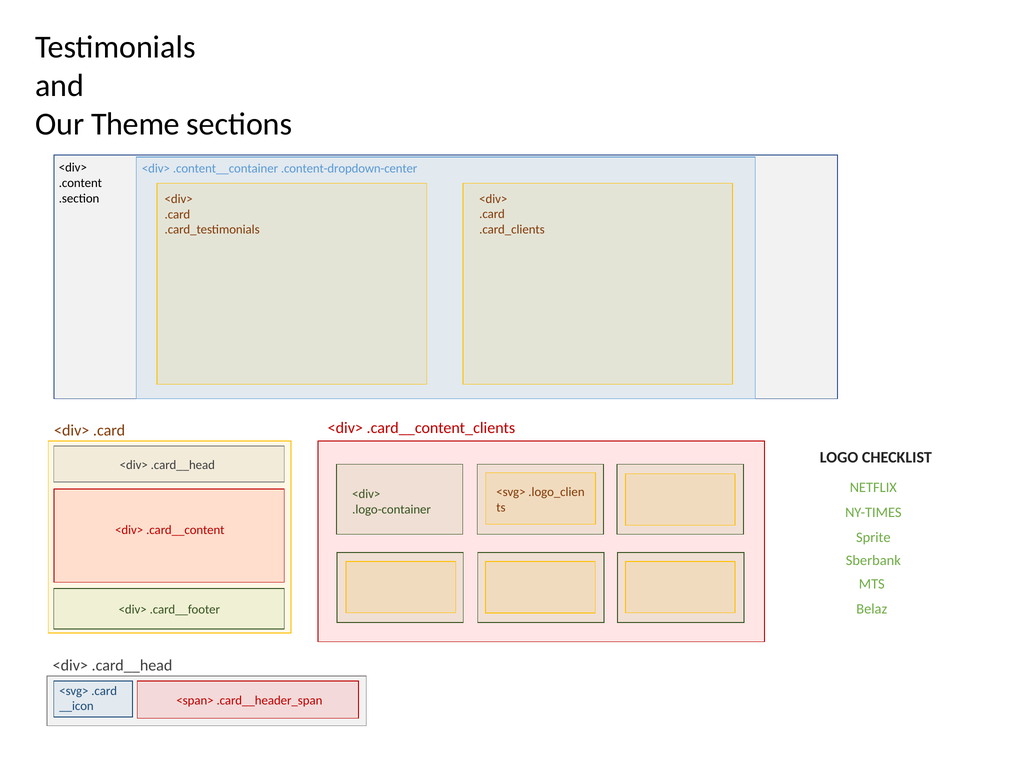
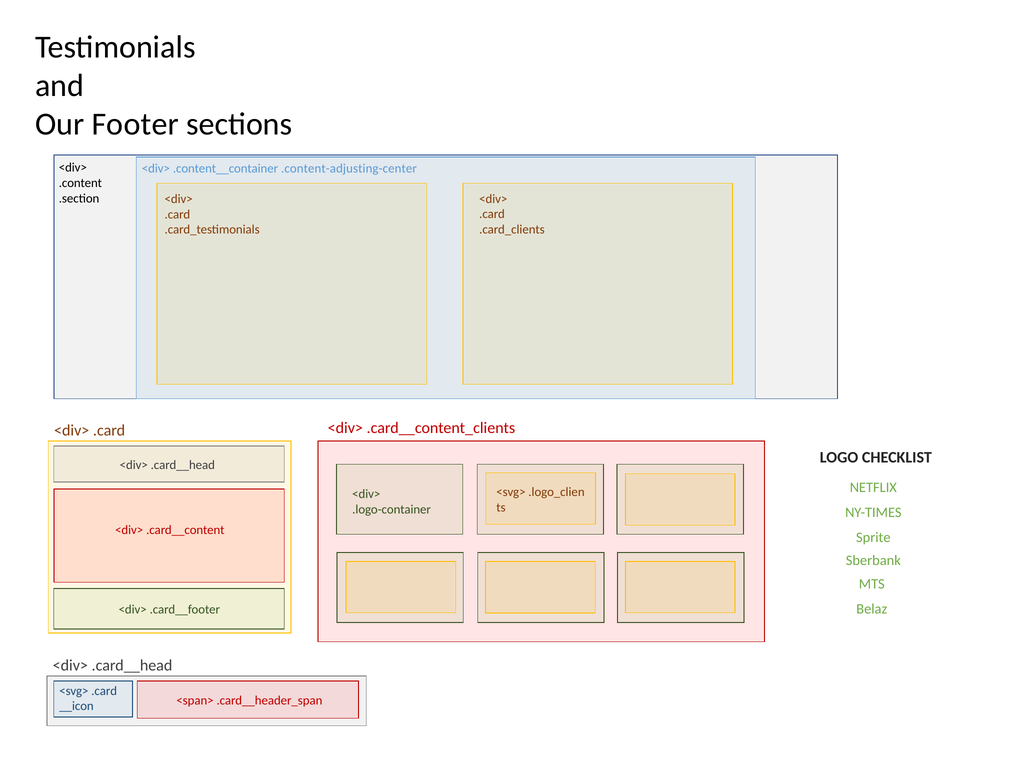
Theme: Theme -> Footer
.content-dropdown-center: .content-dropdown-center -> .content-adjusting-center
